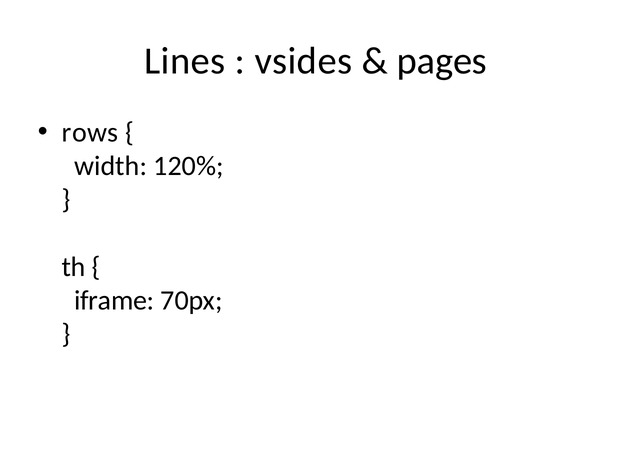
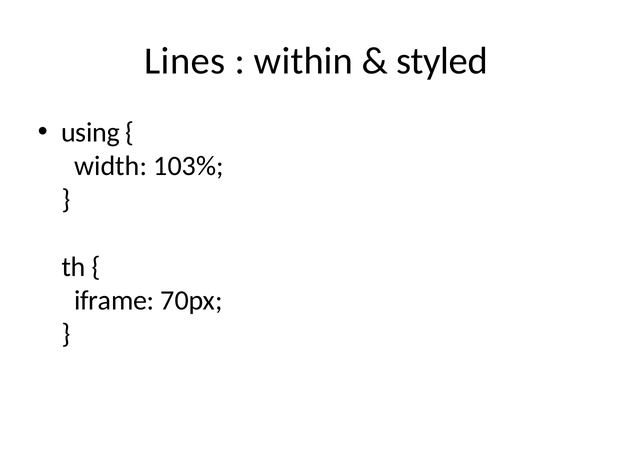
vsides: vsides -> within
pages: pages -> styled
rows: rows -> using
120%: 120% -> 103%
